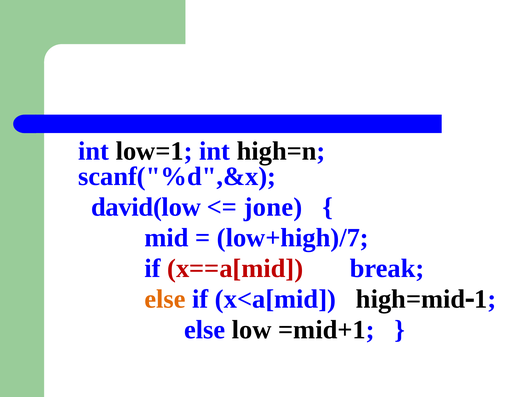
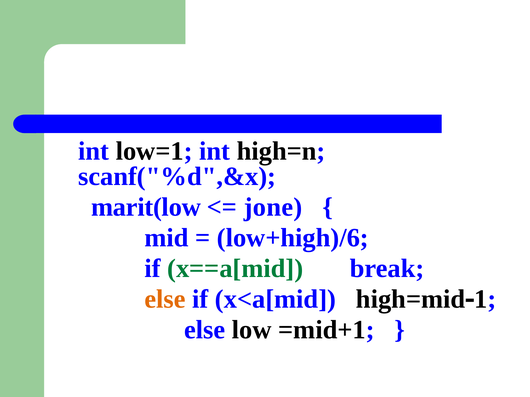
david(low: david(low -> marit(low
low+high)/7: low+high)/7 -> low+high)/6
x==a[mid colour: red -> green
